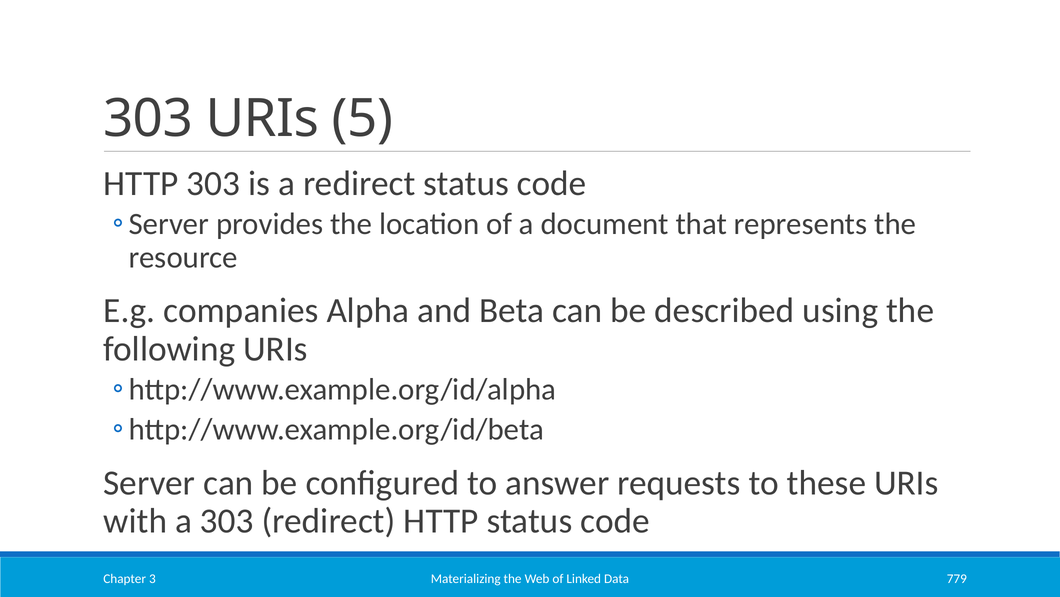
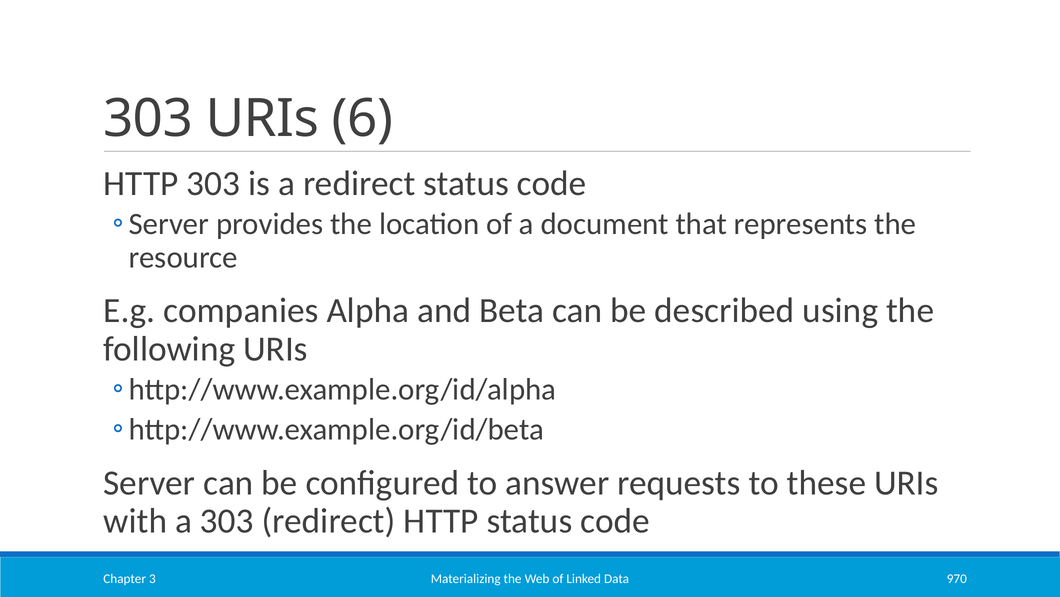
5: 5 -> 6
779: 779 -> 970
